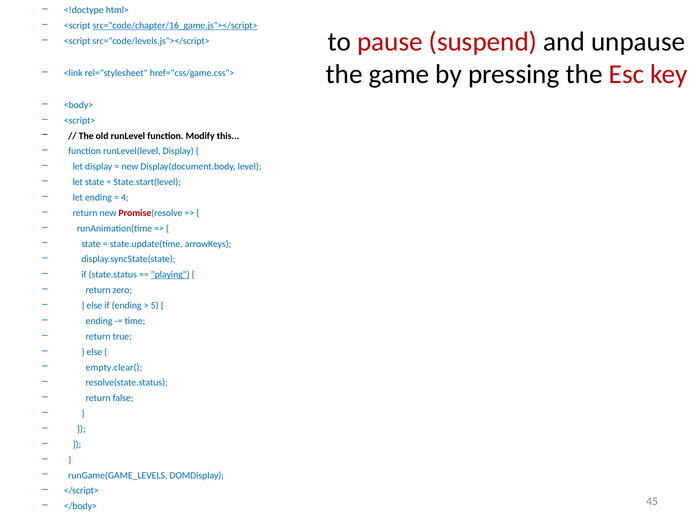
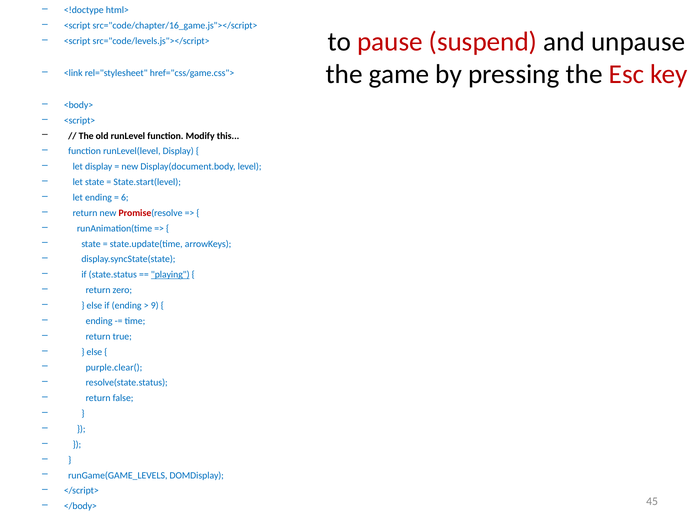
src="code/chapter/16_game.js"></script> underline: present -> none
4: 4 -> 6
5: 5 -> 9
empty.clear(: empty.clear( -> purple.clear(
